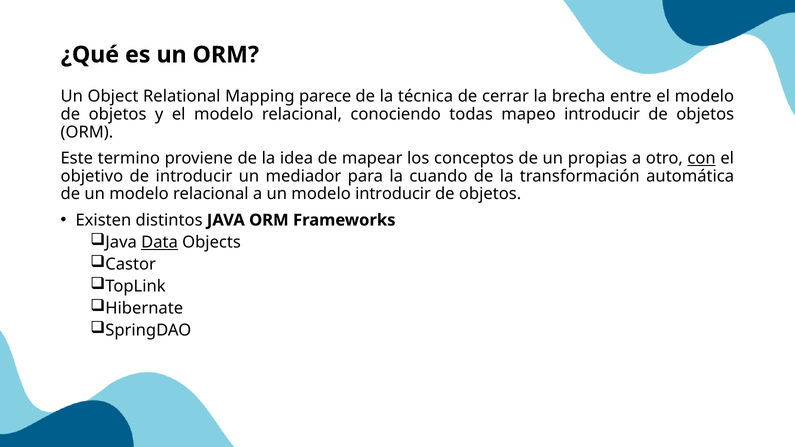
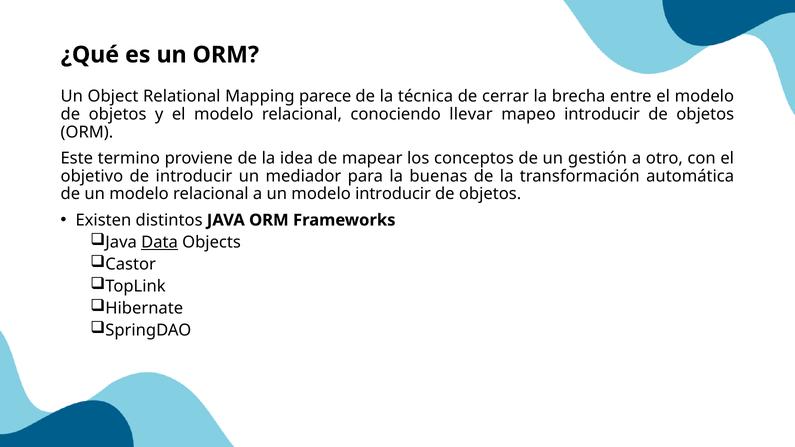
todas: todas -> llevar
propias: propias -> gestión
con underline: present -> none
cuando: cuando -> buenas
